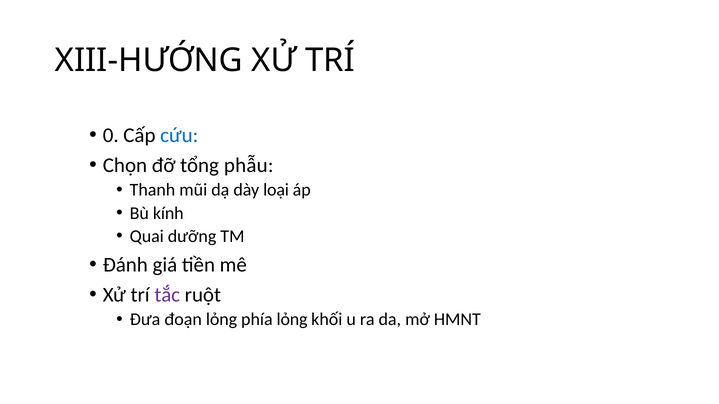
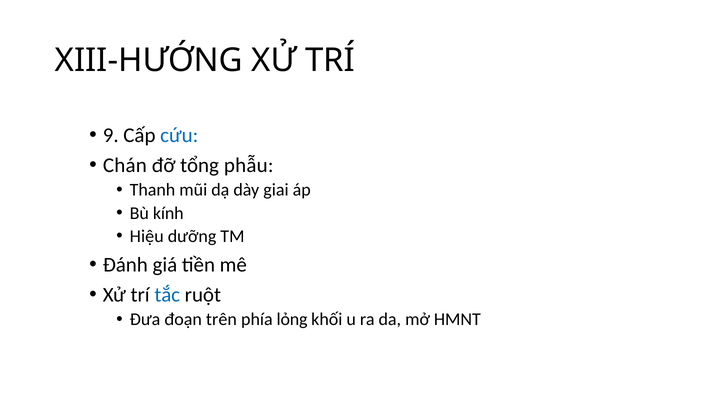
0: 0 -> 9
Chọn: Chọn -> Chán
loại: loại -> giai
Quai: Quai -> Hiệu
tắc colour: purple -> blue
đoạn lỏng: lỏng -> trên
